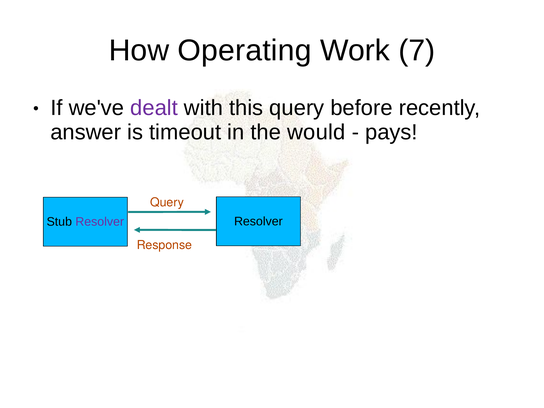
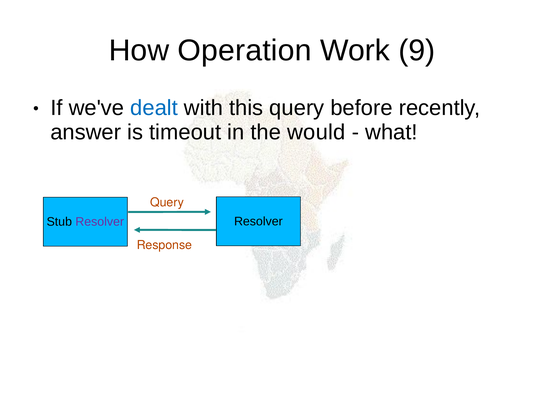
Operating: Operating -> Operation
7: 7 -> 9
dealt colour: purple -> blue
pays: pays -> what
